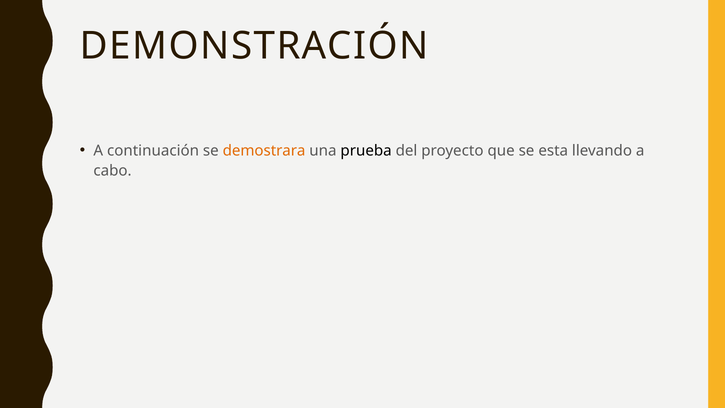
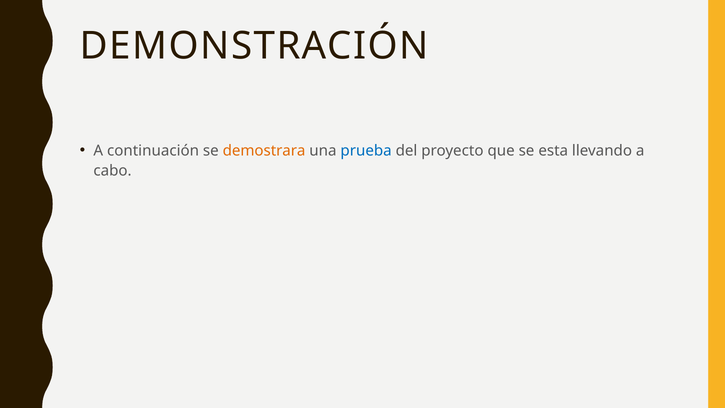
prueba colour: black -> blue
